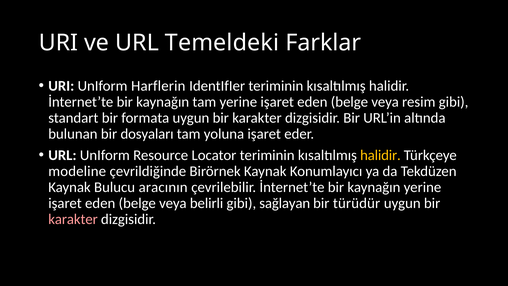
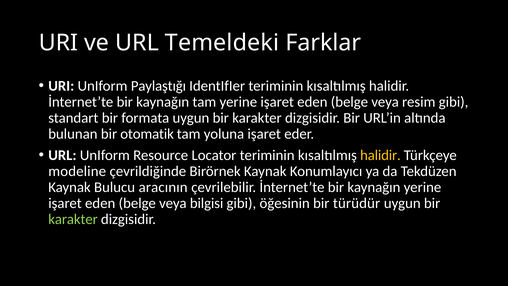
Harflerin: Harflerin -> Paylaştığı
dosyaları: dosyaları -> otomatik
belirli: belirli -> bilgisi
sağlayan: sağlayan -> öğesinin
karakter at (73, 219) colour: pink -> light green
